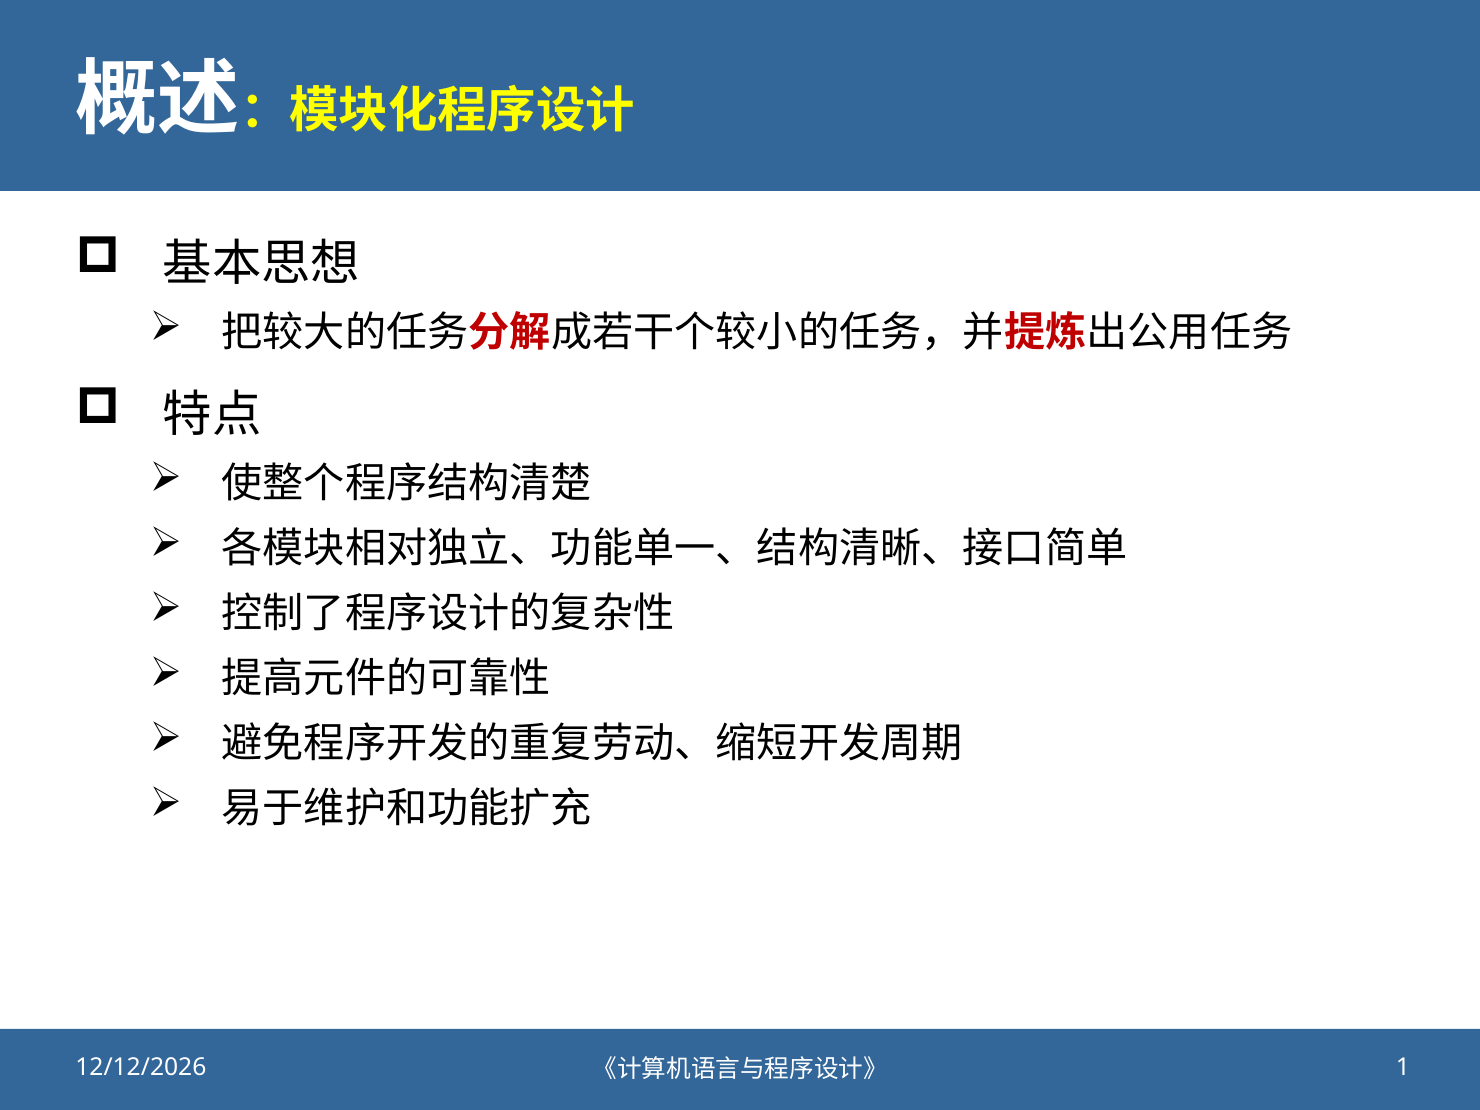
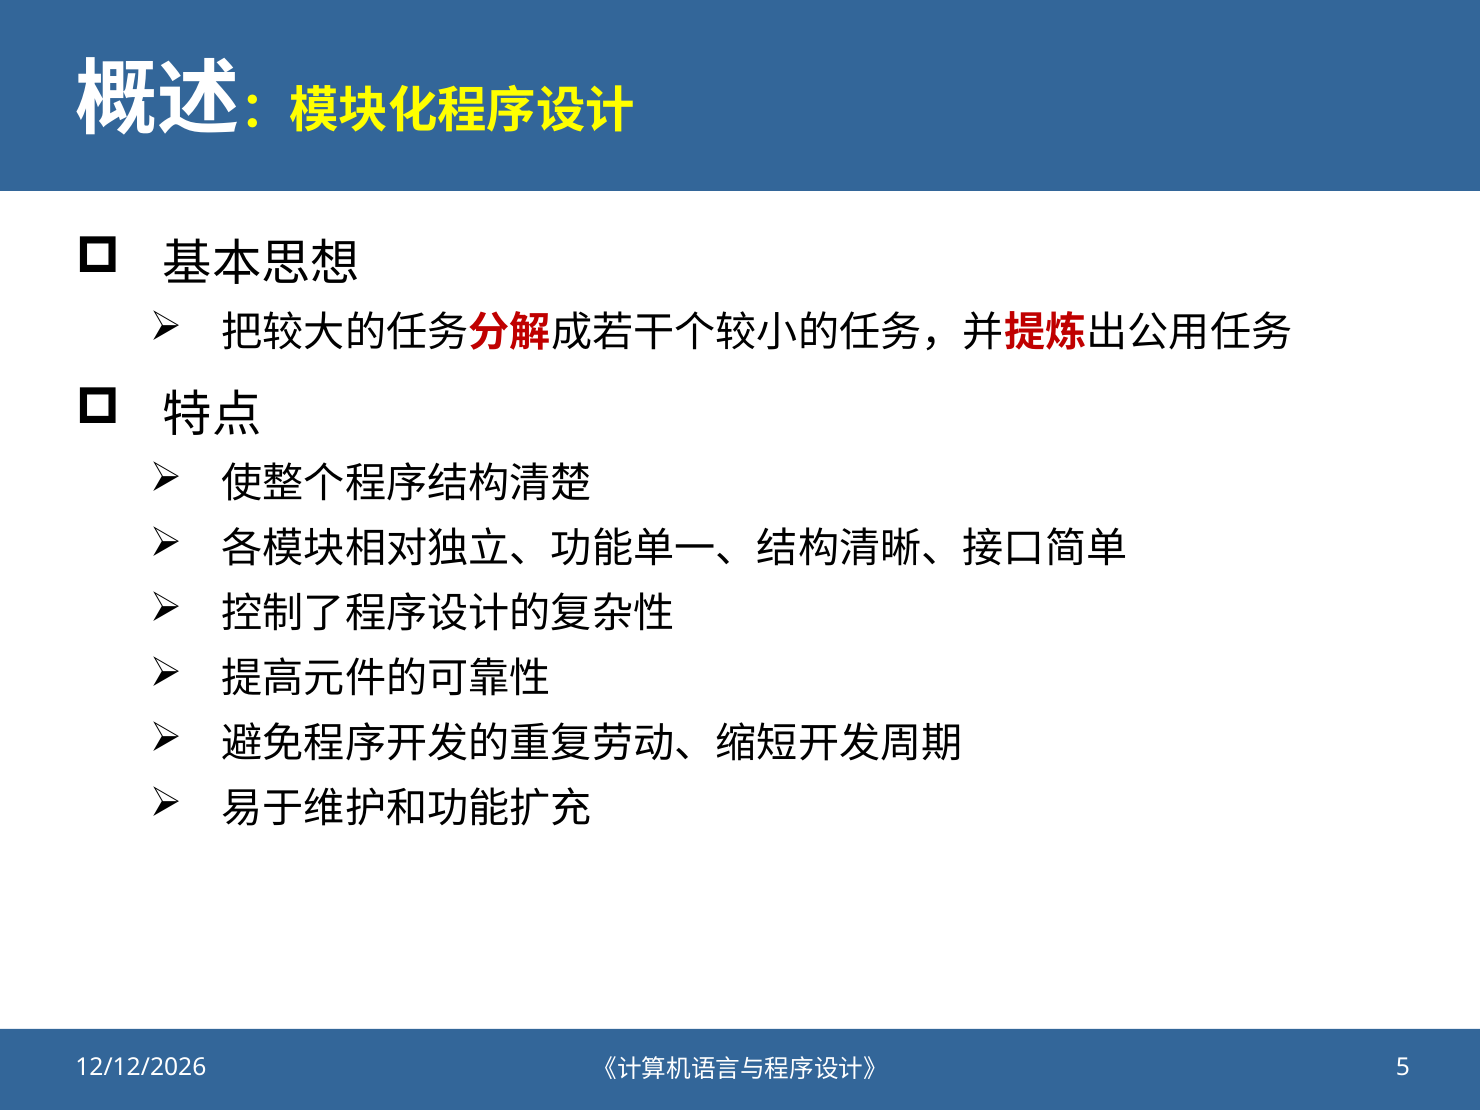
1: 1 -> 5
